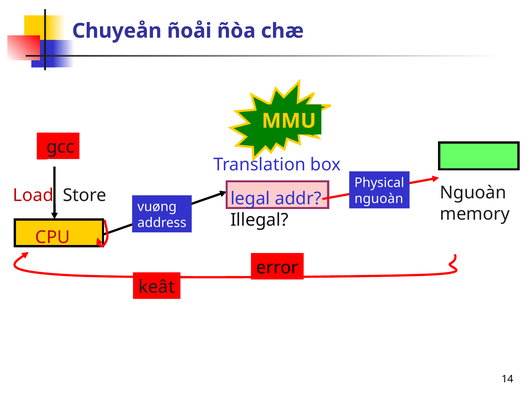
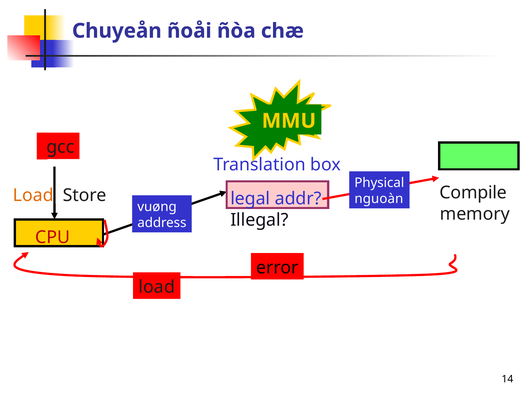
Nguoàn at (473, 193): Nguoàn -> Compile
Load at (33, 195) colour: red -> orange
keât at (157, 287): keât -> load
